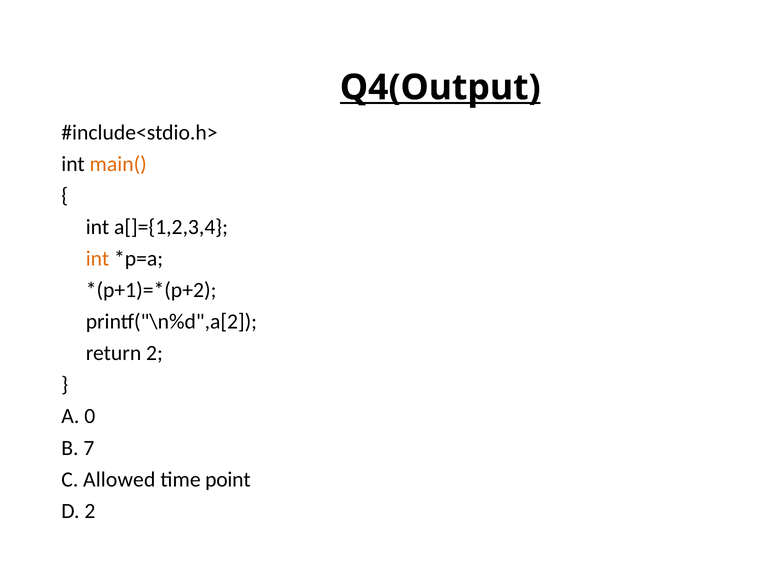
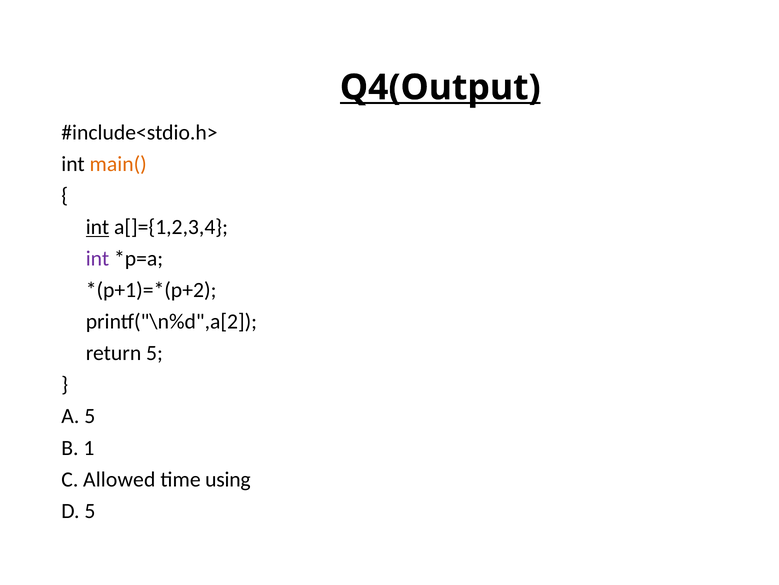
int at (97, 227) underline: none -> present
int at (97, 258) colour: orange -> purple
return 2: 2 -> 5
A 0: 0 -> 5
7: 7 -> 1
point: point -> using
D 2: 2 -> 5
